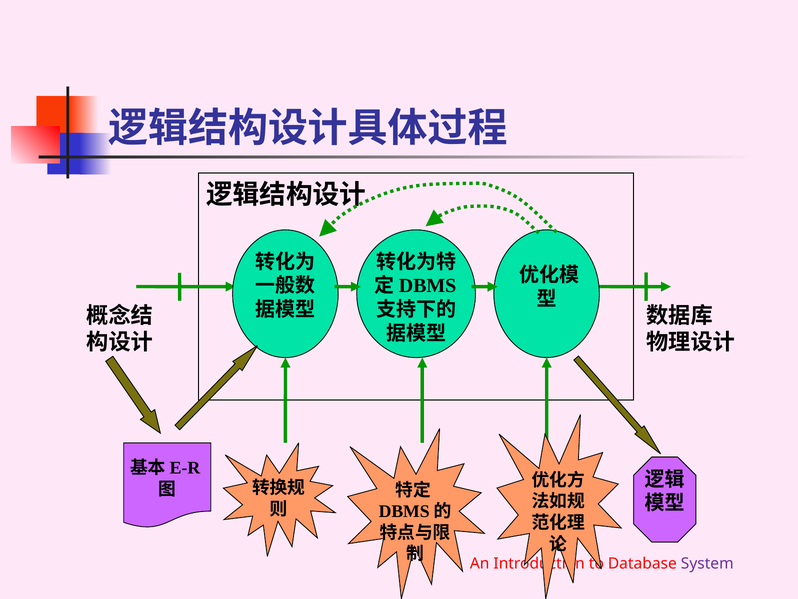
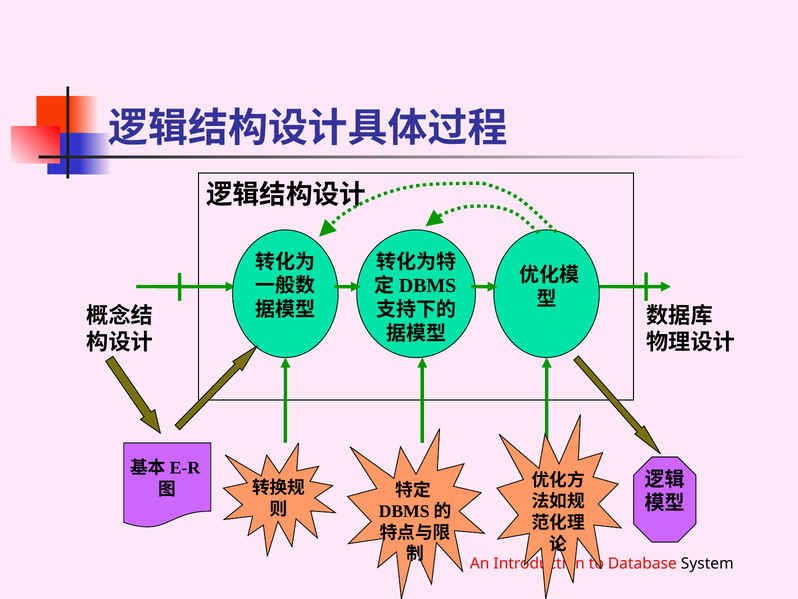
System colour: purple -> black
